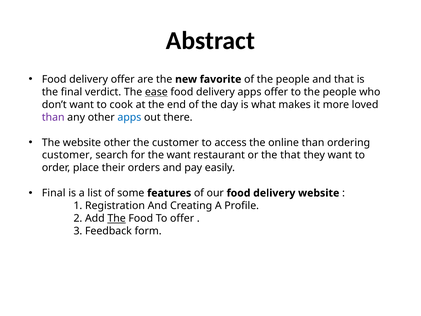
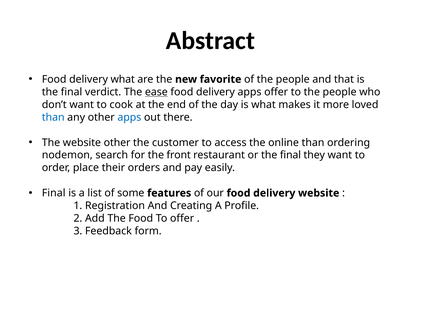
delivery offer: offer -> what
than at (53, 117) colour: purple -> blue
customer at (67, 155): customer -> nodemon
the want: want -> front
or the that: that -> final
The at (117, 218) underline: present -> none
